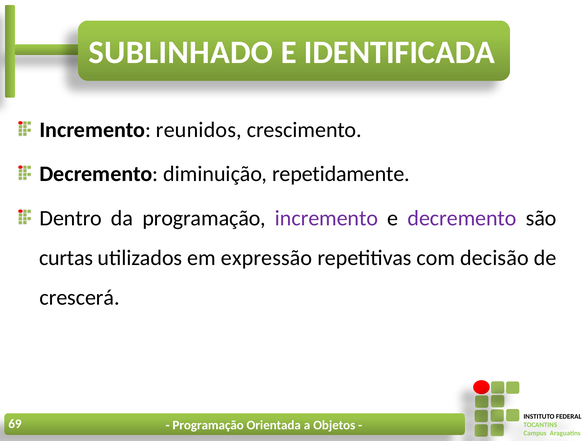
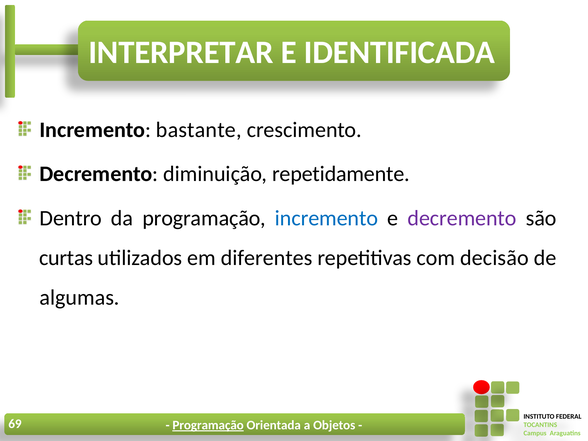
SUBLINHADO: SUBLINHADO -> INTERPRETAR
reunidos: reunidos -> bastante
incremento at (327, 218) colour: purple -> blue
expressão: expressão -> diferentes
crescerá: crescerá -> algumas
Programação at (208, 425) underline: none -> present
